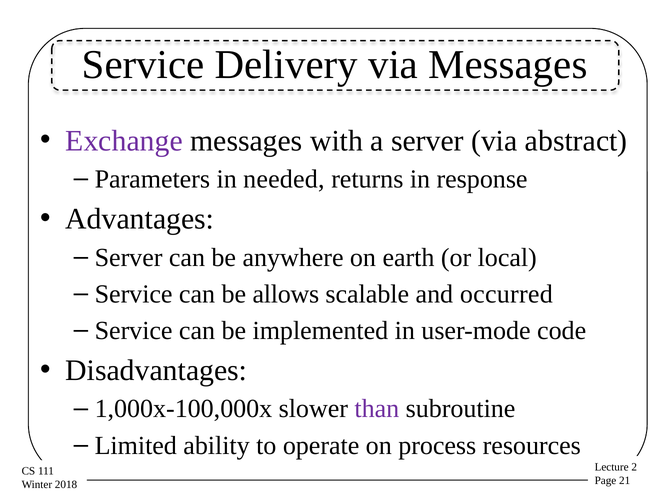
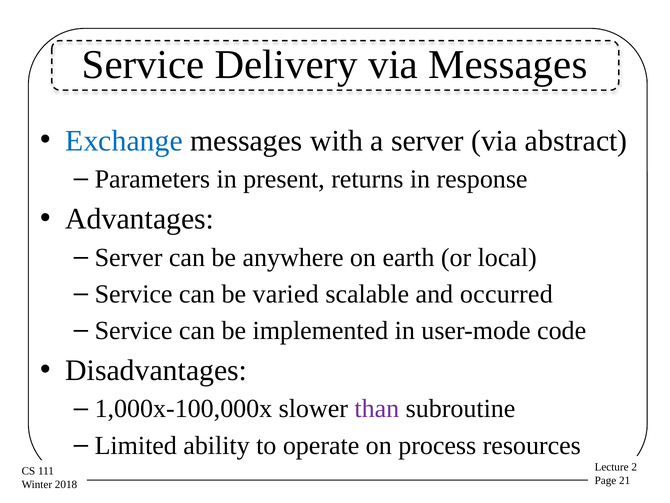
Exchange colour: purple -> blue
needed: needed -> present
allows: allows -> varied
